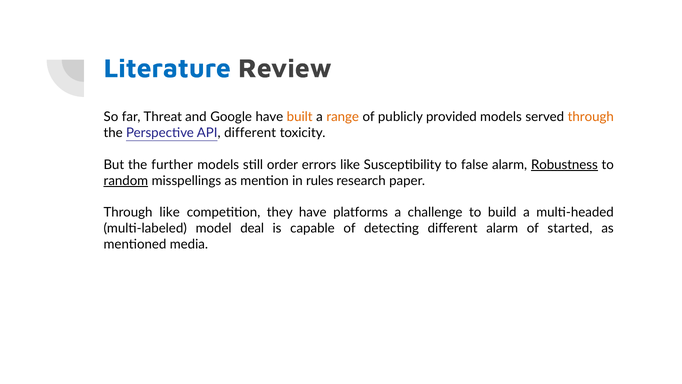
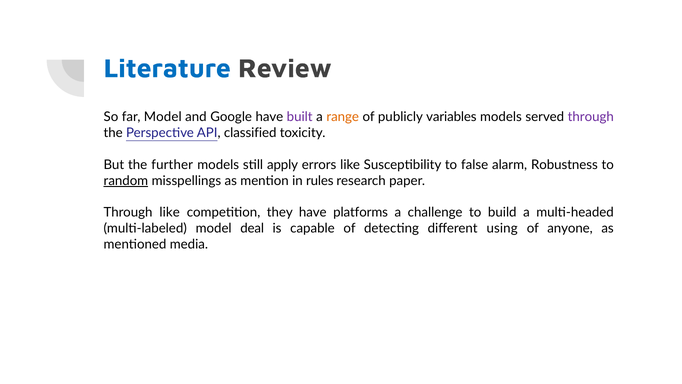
far Threat: Threat -> Model
built colour: orange -> purple
provided: provided -> variables
through at (591, 117) colour: orange -> purple
API different: different -> classified
order: order -> apply
Robustness underline: present -> none
different alarm: alarm -> using
started: started -> anyone
